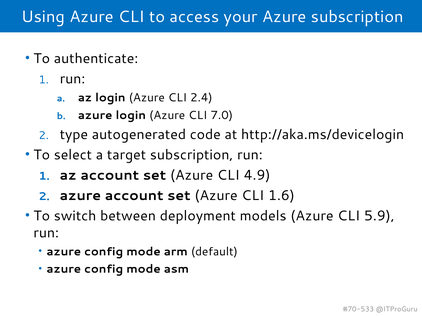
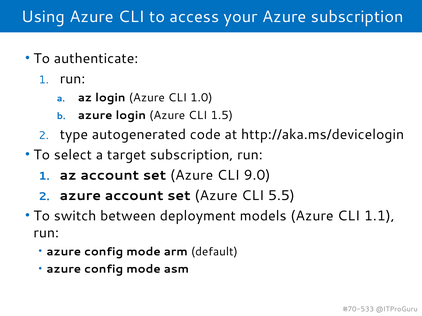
2.4: 2.4 -> 1.0
7.0: 7.0 -> 1.5
4.9: 4.9 -> 9.0
1.6: 1.6 -> 5.5
5.9: 5.9 -> 1.1
